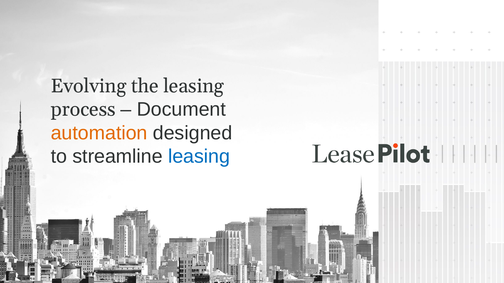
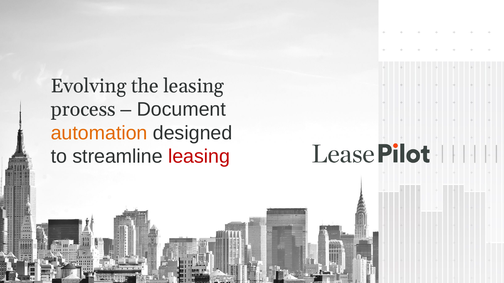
leasing at (199, 157) colour: blue -> red
